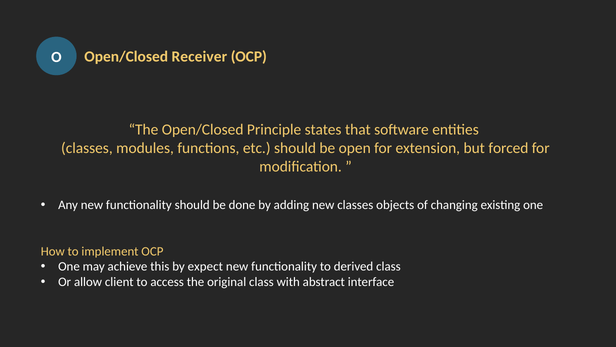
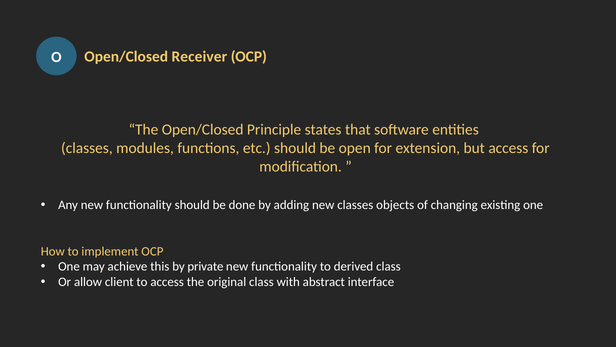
but forced: forced -> access
expect: expect -> private
